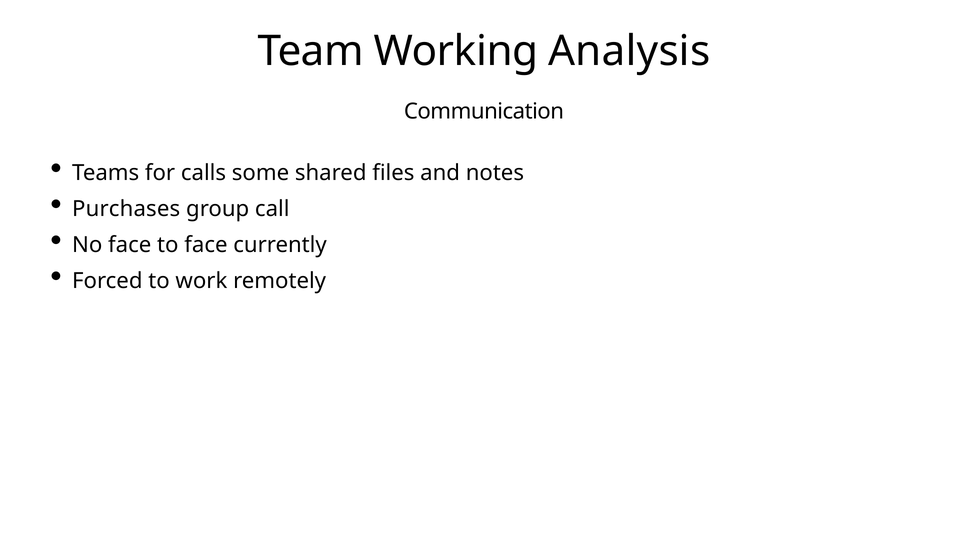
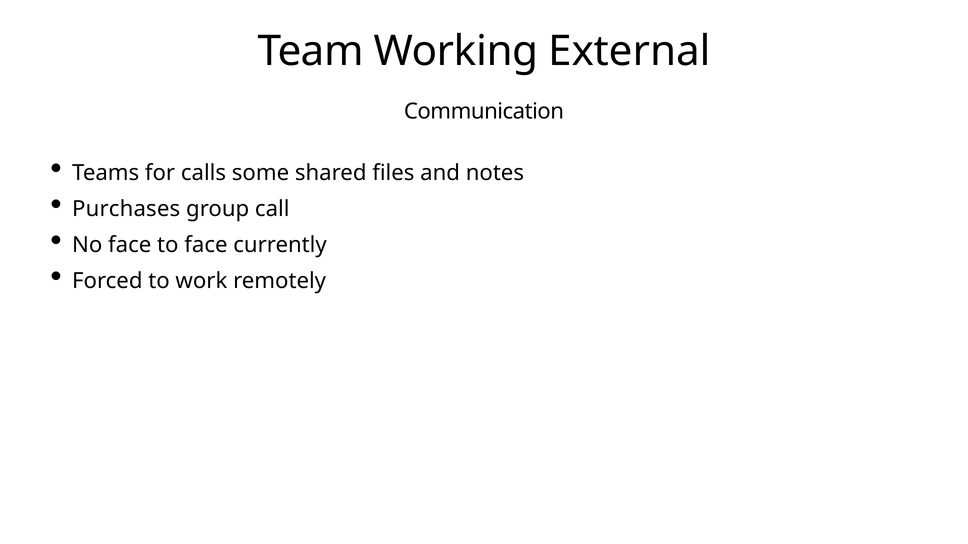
Analysis: Analysis -> External
